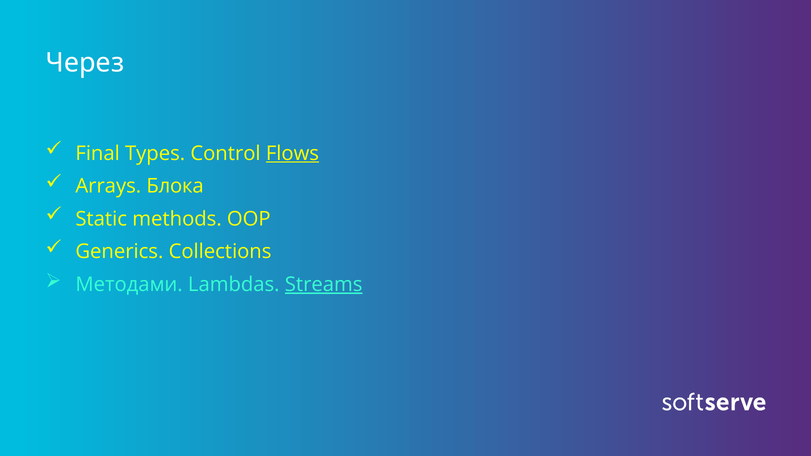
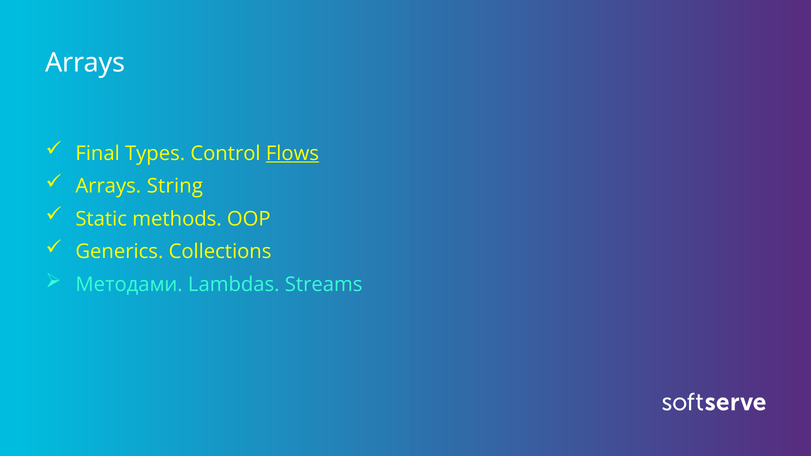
Через at (85, 63): Через -> Arrays
Блока: Блока -> String
Streams underline: present -> none
